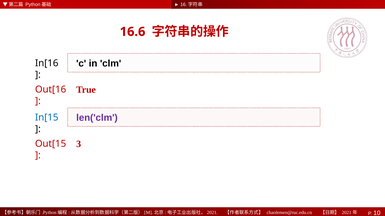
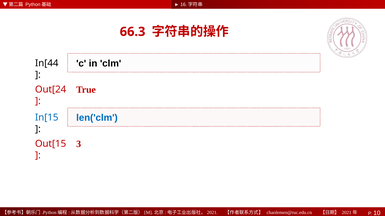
16.6: 16.6 -> 66.3
In[16: In[16 -> In[44
Out[16: Out[16 -> Out[24
len('clm colour: purple -> blue
